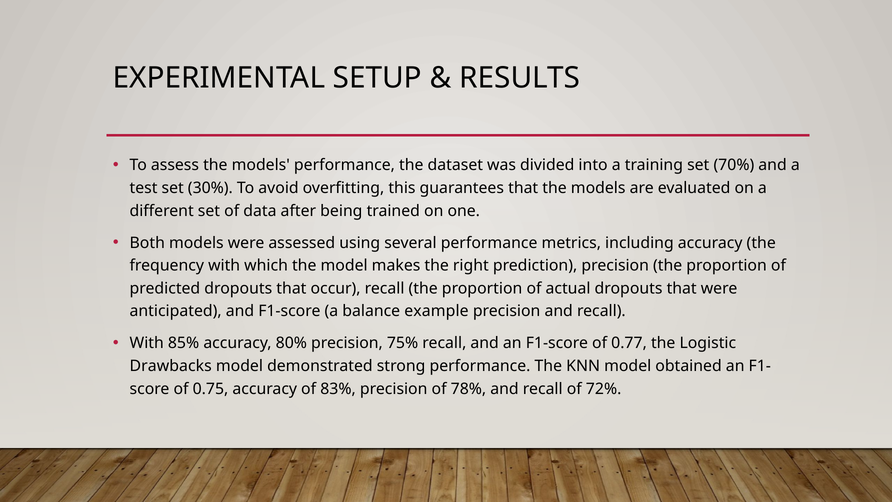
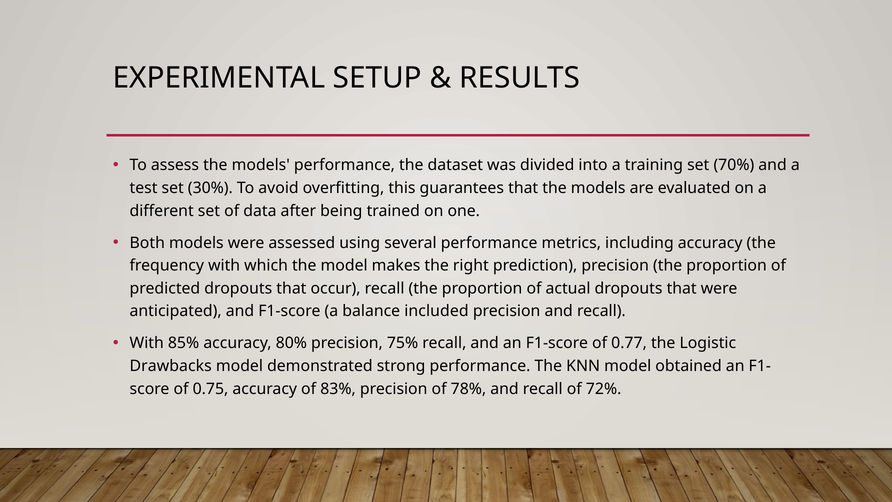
example: example -> included
